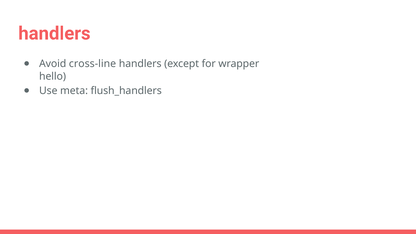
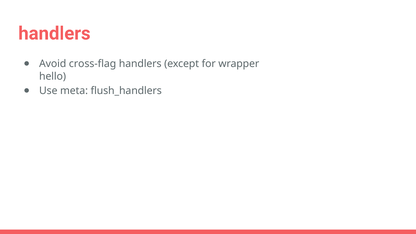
cross-line: cross-line -> cross-flag
